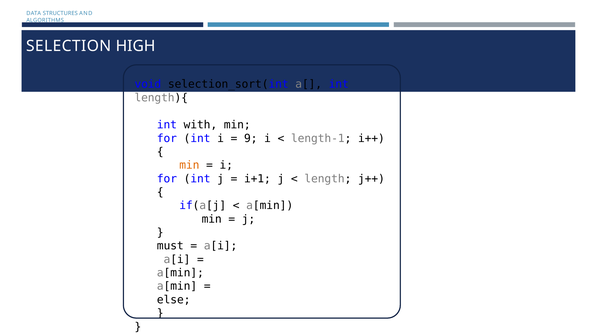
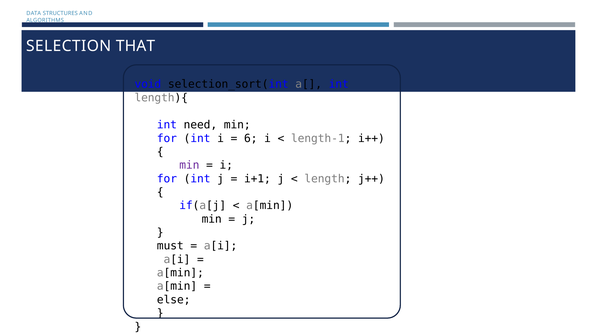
HIGH: HIGH -> THAT
with: with -> need
9: 9 -> 6
min at (189, 165) colour: orange -> purple
